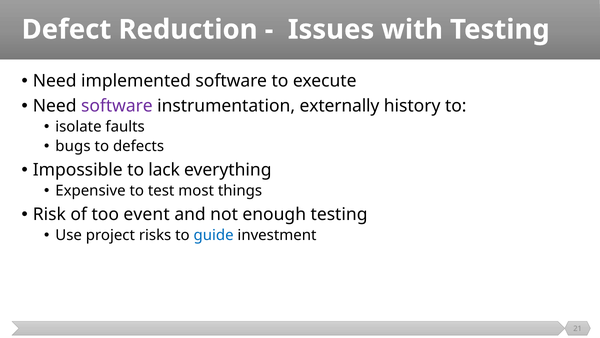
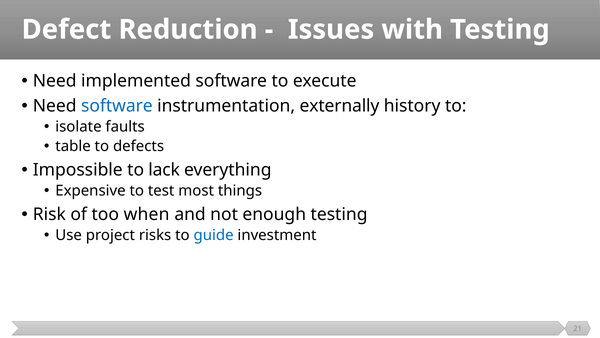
software at (117, 106) colour: purple -> blue
bugs: bugs -> table
event: event -> when
